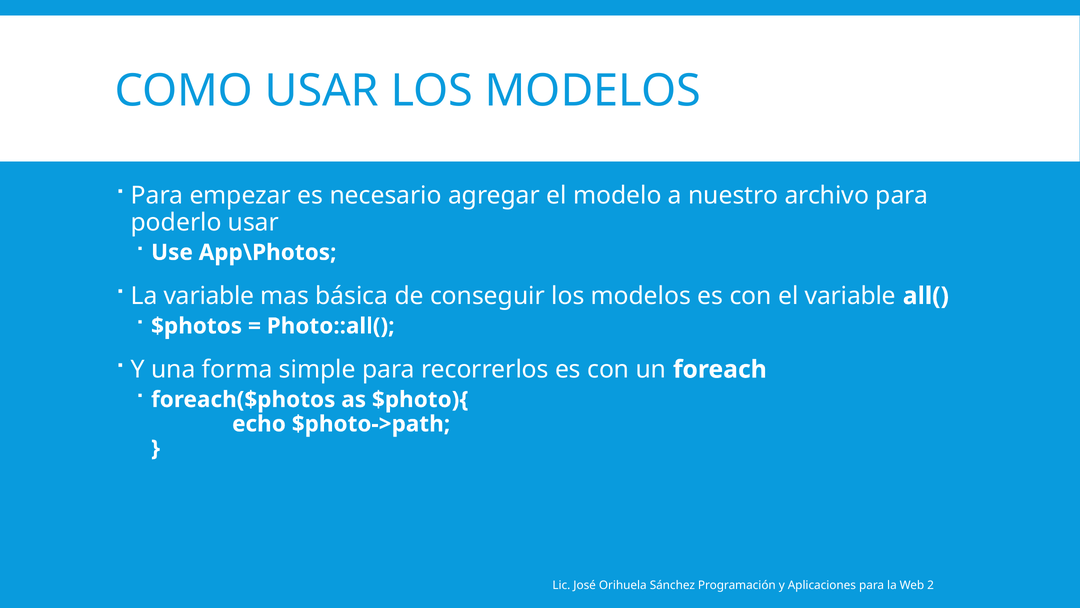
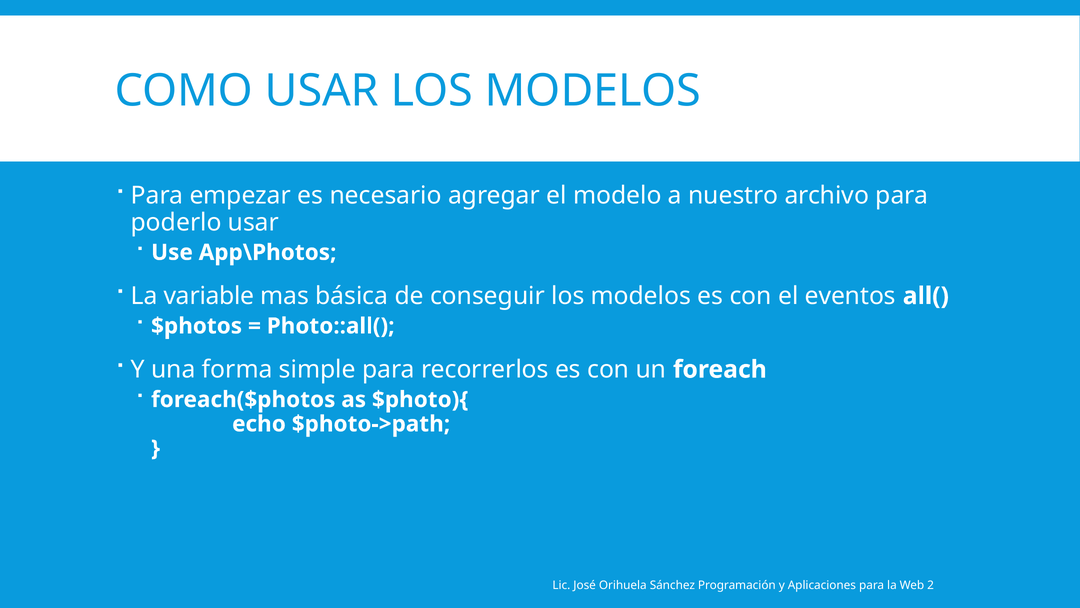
el variable: variable -> eventos
